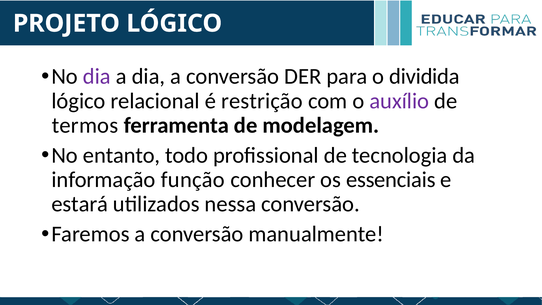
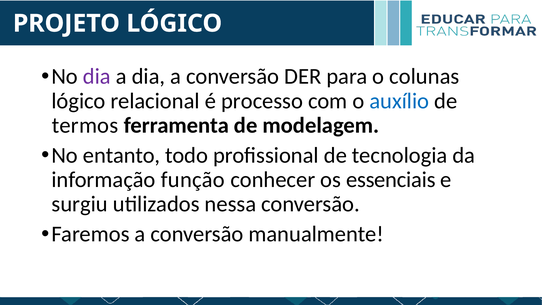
dividida: dividida -> colunas
restrição: restrição -> processo
auxílio colour: purple -> blue
estará: estará -> surgiu
